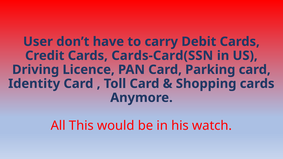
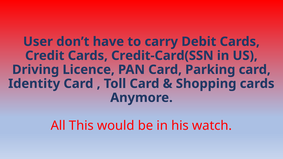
Cards-Card(SSN: Cards-Card(SSN -> Credit-Card(SSN
